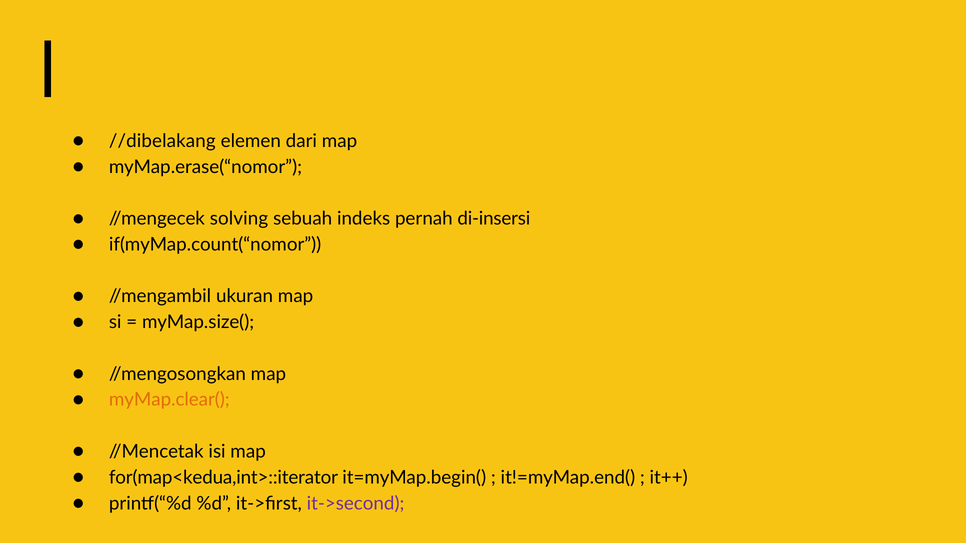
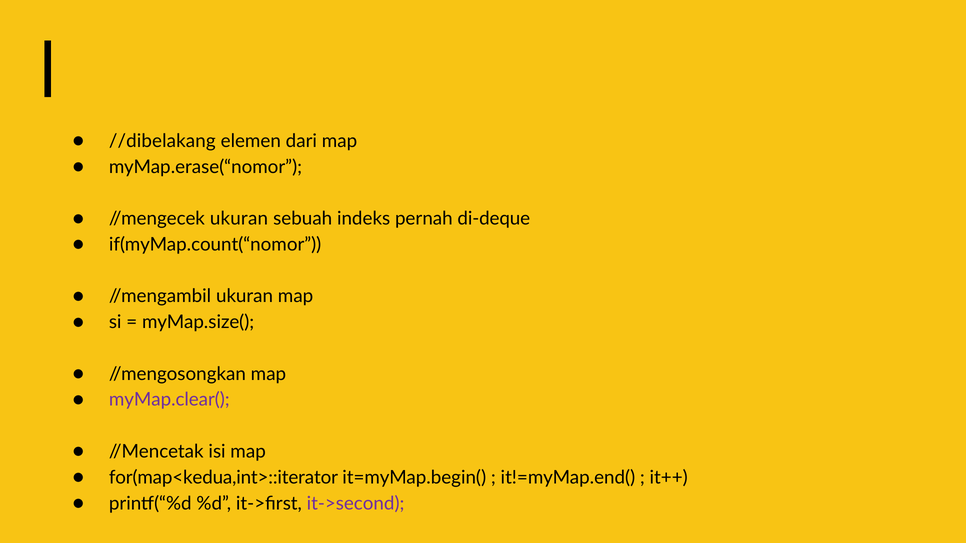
//mengecek solving: solving -> ukuran
di-insersi: di-insersi -> di-deque
myMap.clear( colour: orange -> purple
